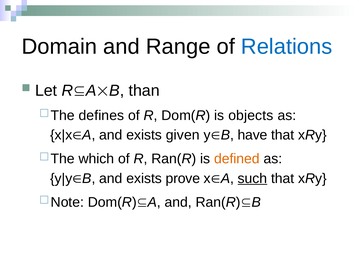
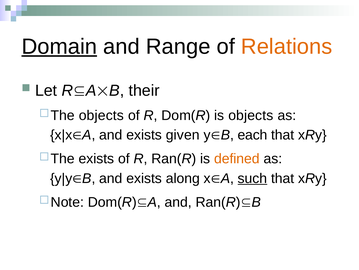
Domain underline: none -> present
Relations colour: blue -> orange
than: than -> their
defines at (101, 115): defines -> objects
have: have -> each
which at (96, 158): which -> exists
prove: prove -> along
